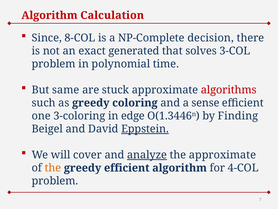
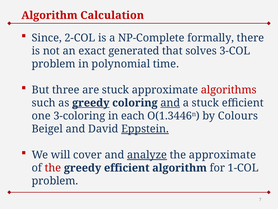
8-COL: 8-COL -> 2-COL
decision: decision -> formally
same: same -> three
greedy at (91, 103) underline: none -> present
and at (170, 103) underline: none -> present
a sense: sense -> stuck
edge: edge -> each
Finding: Finding -> Colours
the at (53, 168) colour: orange -> red
4-COL: 4-COL -> 1-COL
